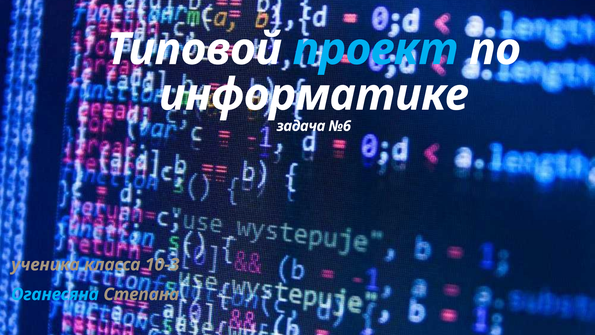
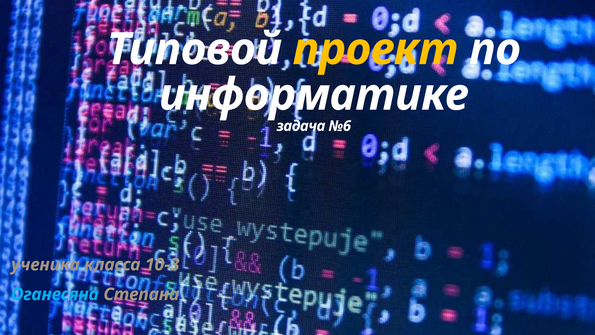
проект colour: light blue -> yellow
